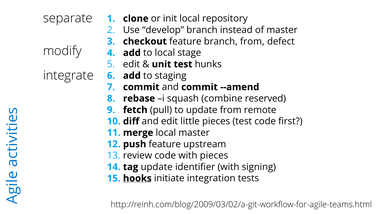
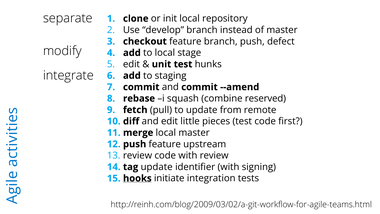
branch from: from -> push
with pieces: pieces -> review
